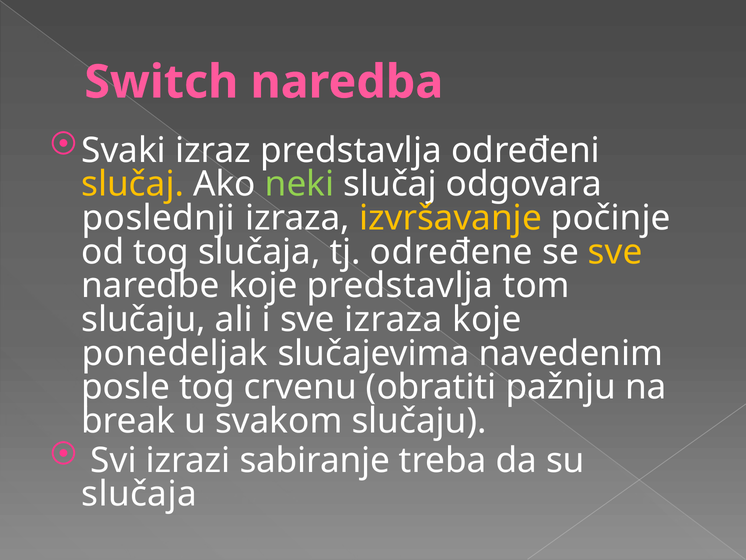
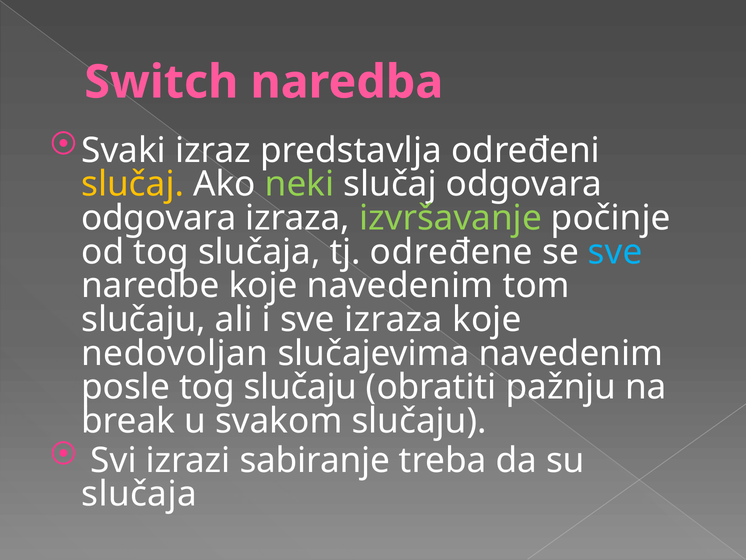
poslednji at (158, 218): poslednji -> odgovara
izvršavanje colour: yellow -> light green
sve at (615, 252) colour: yellow -> light blue
koje predstavlja: predstavlja -> navedenim
ponedeljak: ponedeljak -> nedovoljan
tog crvenu: crvenu -> slučaju
